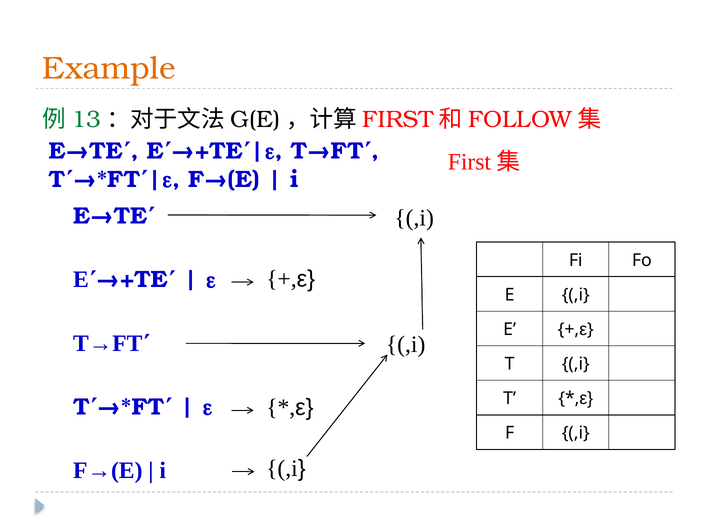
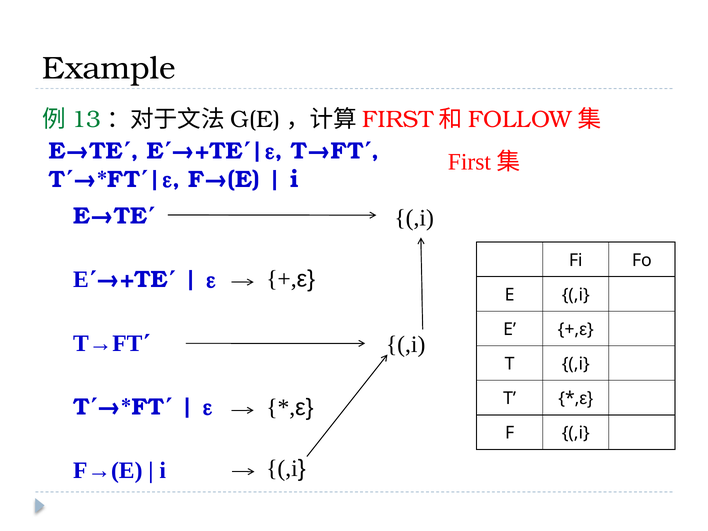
Example colour: orange -> black
